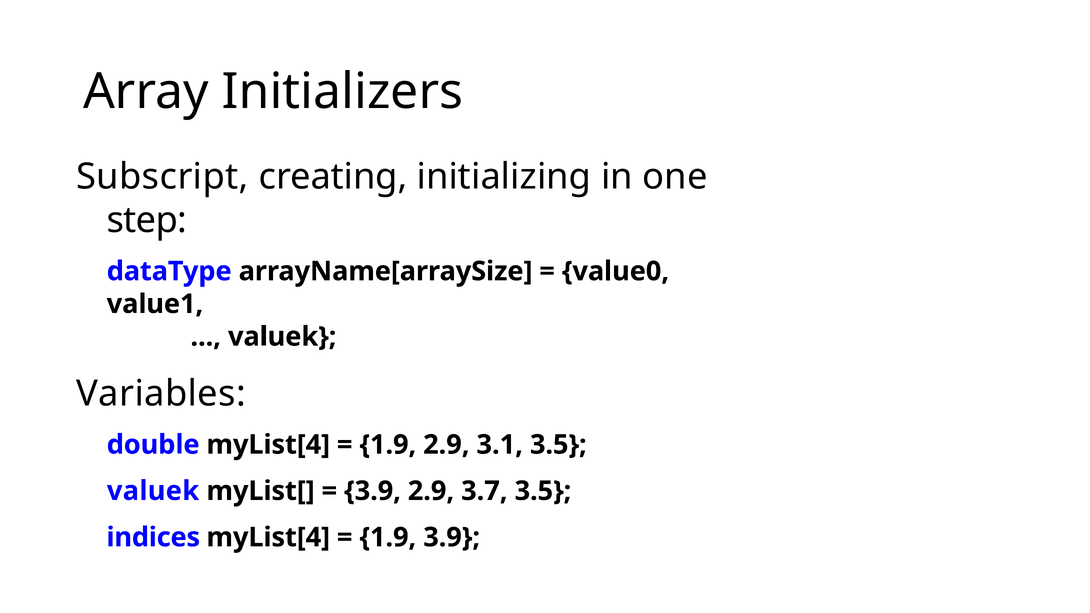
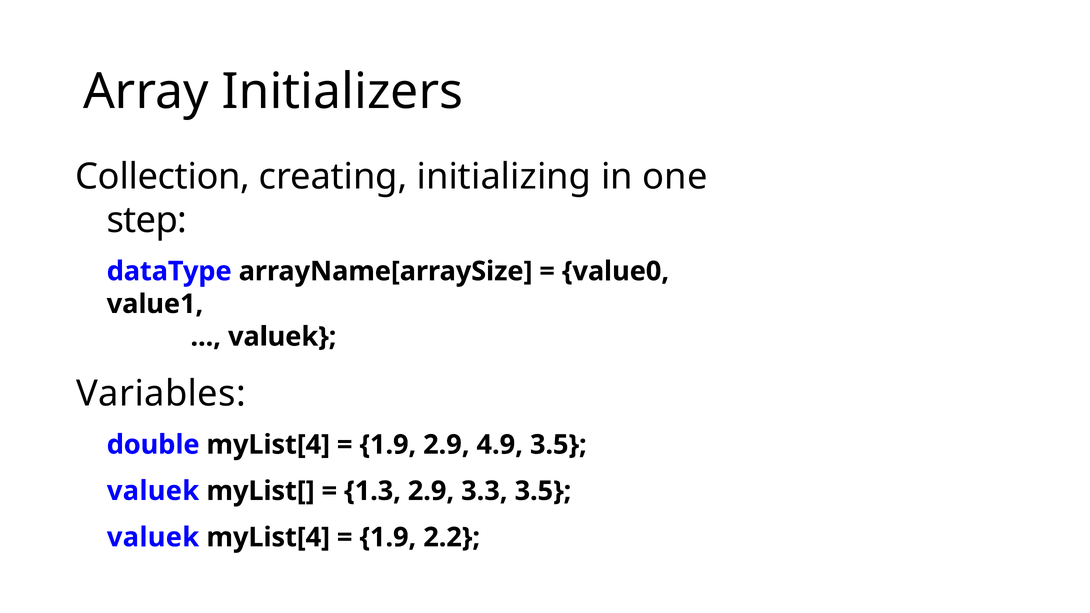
Subscript: Subscript -> Collection
3.1: 3.1 -> 4.9
3.9 at (373, 491): 3.9 -> 1.3
3.7: 3.7 -> 3.3
indices at (153, 537): indices -> valuek
1.9 3.9: 3.9 -> 2.2
